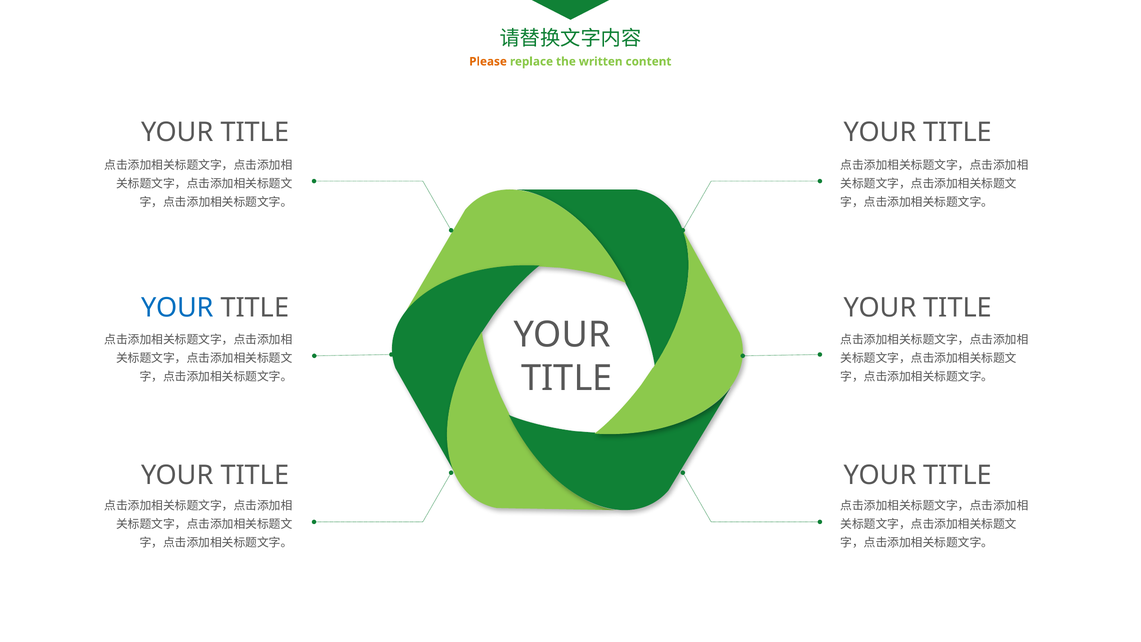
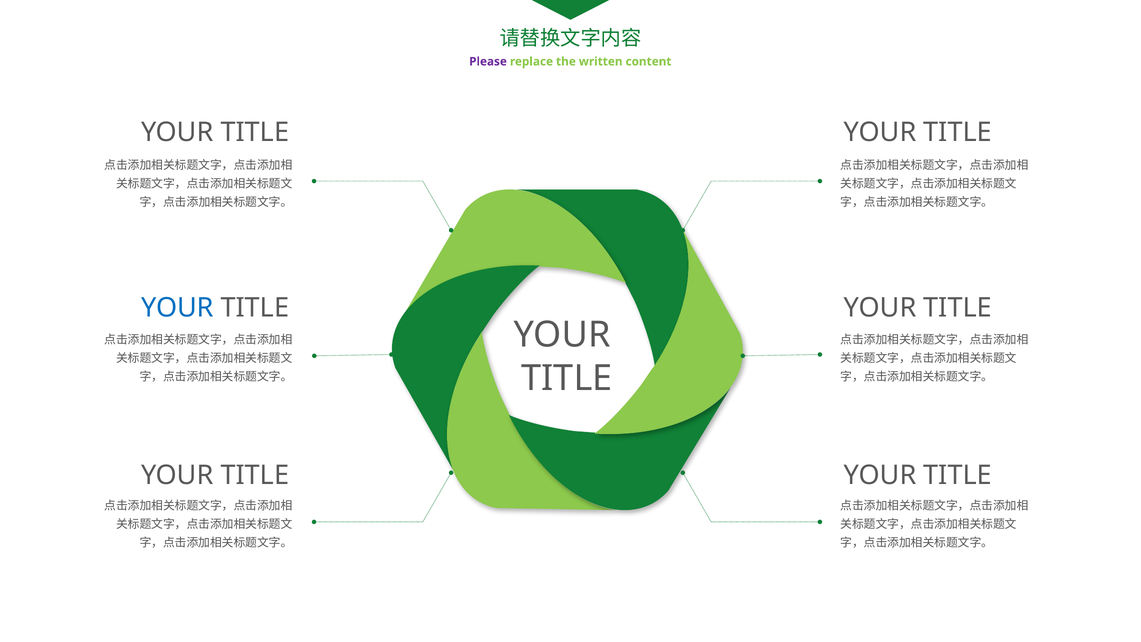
Please colour: orange -> purple
